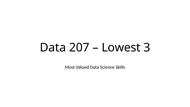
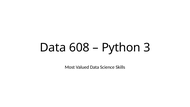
207: 207 -> 608
Lowest: Lowest -> Python
